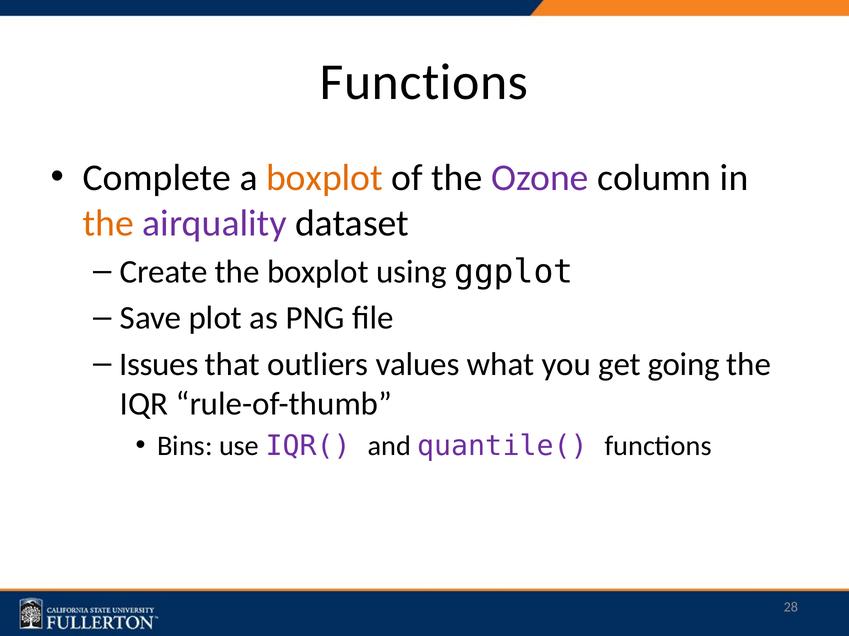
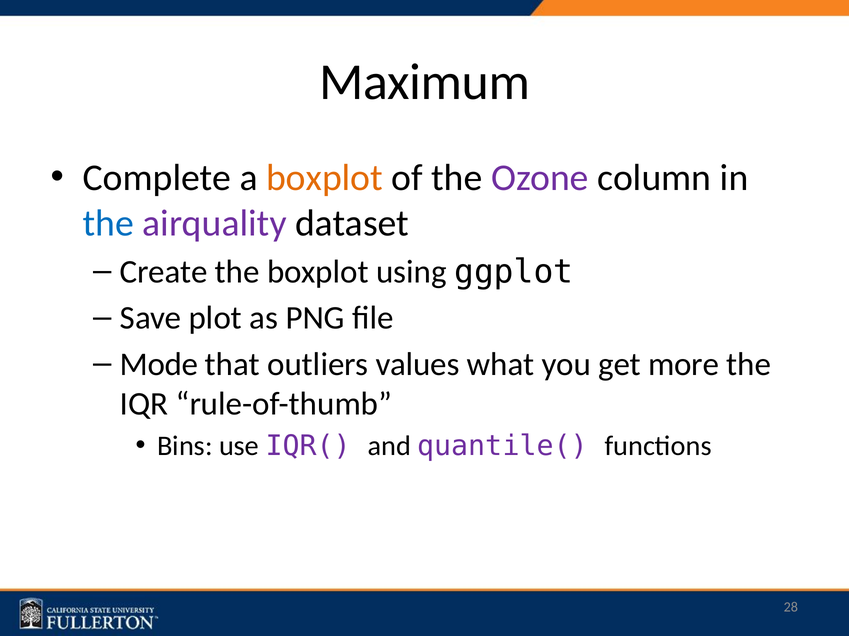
Functions at (424, 82): Functions -> Maximum
the at (108, 223) colour: orange -> blue
Issues: Issues -> Mode
going: going -> more
